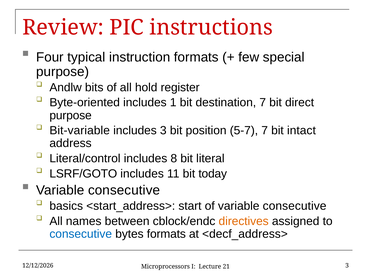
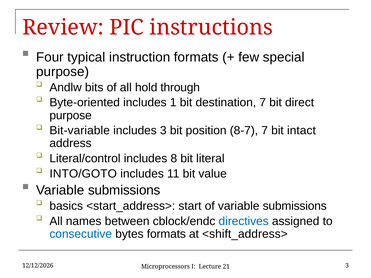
register: register -> through
5-7: 5-7 -> 8-7
LSRF/GOTO: LSRF/GOTO -> INTO/GOTO
today: today -> value
consecutive at (124, 190): consecutive -> submissions
of variable consecutive: consecutive -> submissions
directives colour: orange -> blue
<decf_address>: <decf_address> -> <shift_address>
